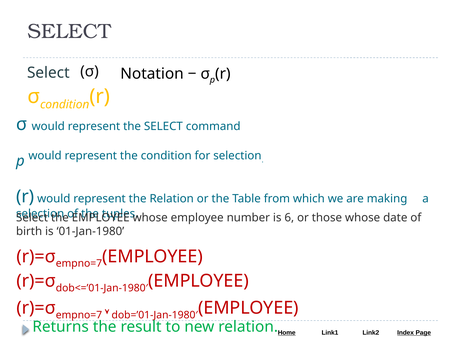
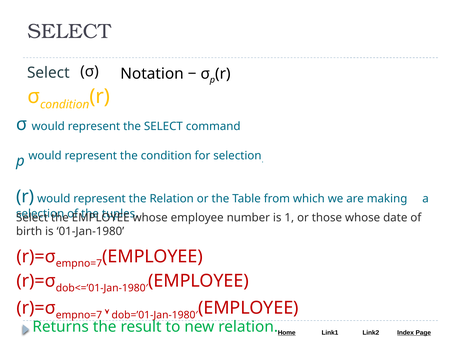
6: 6 -> 1
